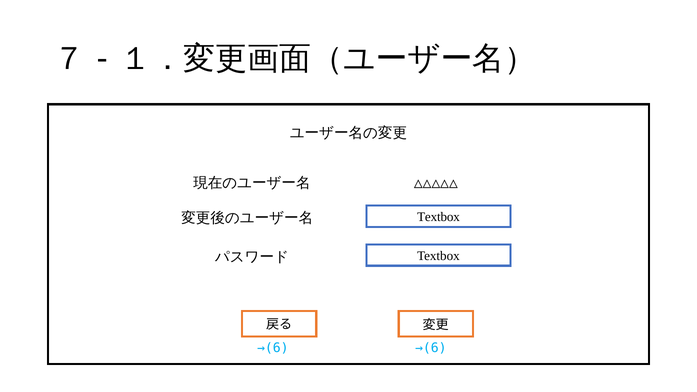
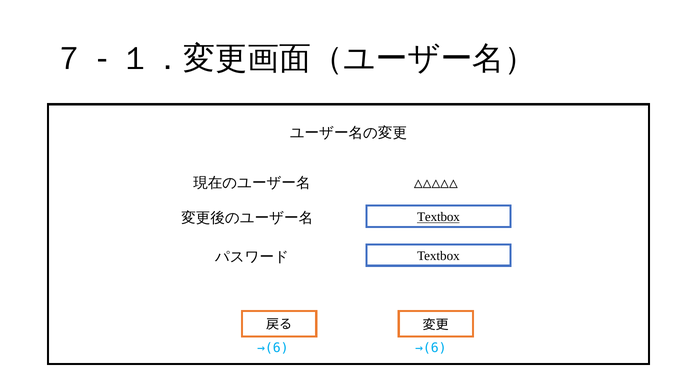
Textbox at (438, 217) underline: none -> present
